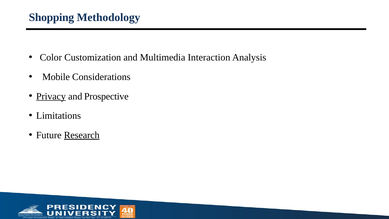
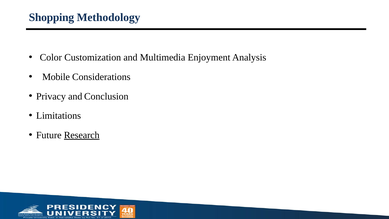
Interaction: Interaction -> Enjoyment
Privacy underline: present -> none
Prospective: Prospective -> Conclusion
